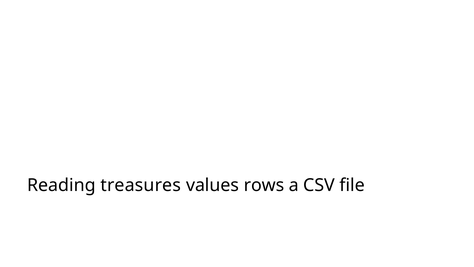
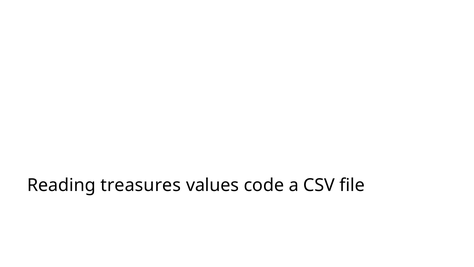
rows: rows -> code
